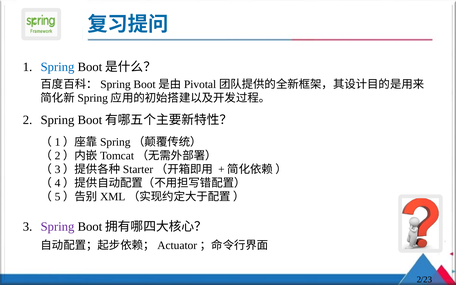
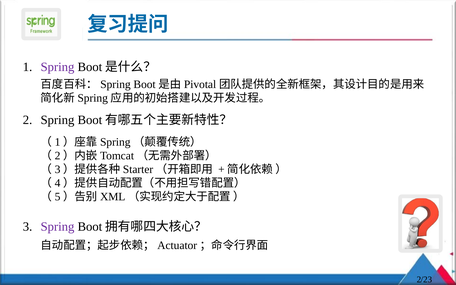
Spring at (57, 67) colour: blue -> purple
